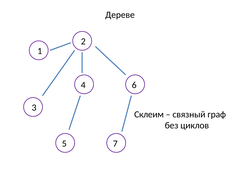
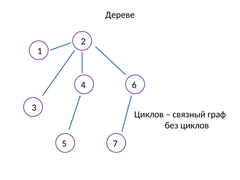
Склеим at (149, 114): Склеим -> Циклов
